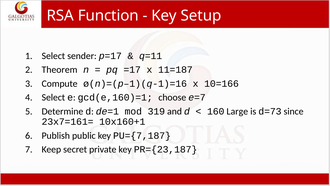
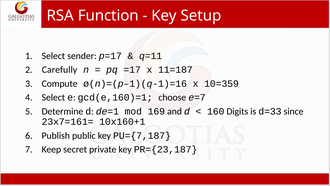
Theorem: Theorem -> Carefully
10=166: 10=166 -> 10=359
319: 319 -> 169
Large: Large -> Digits
d=73: d=73 -> d=33
